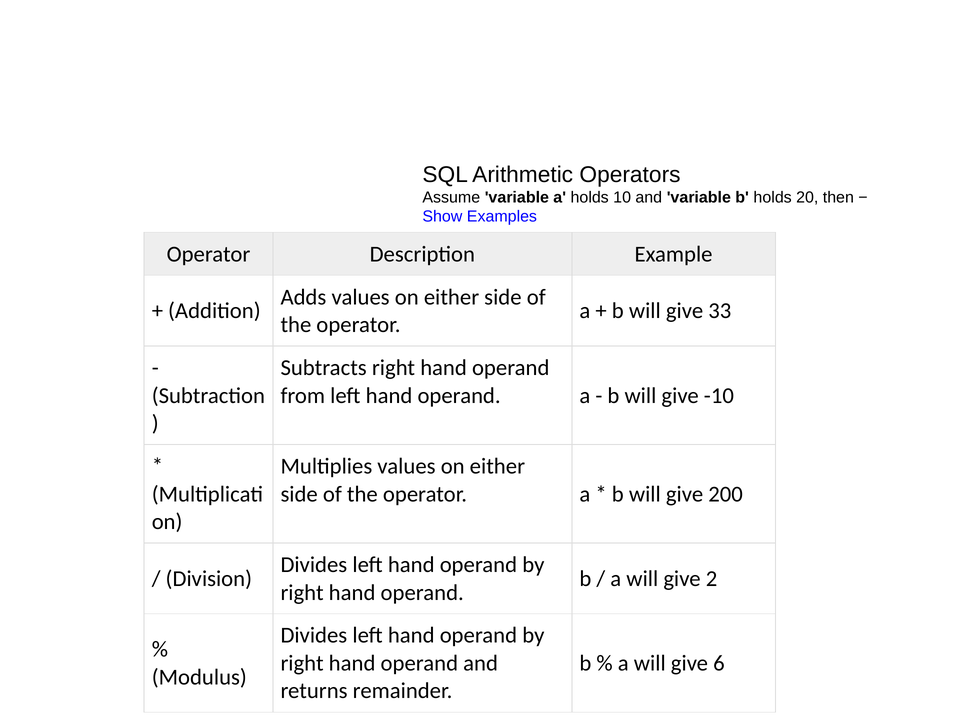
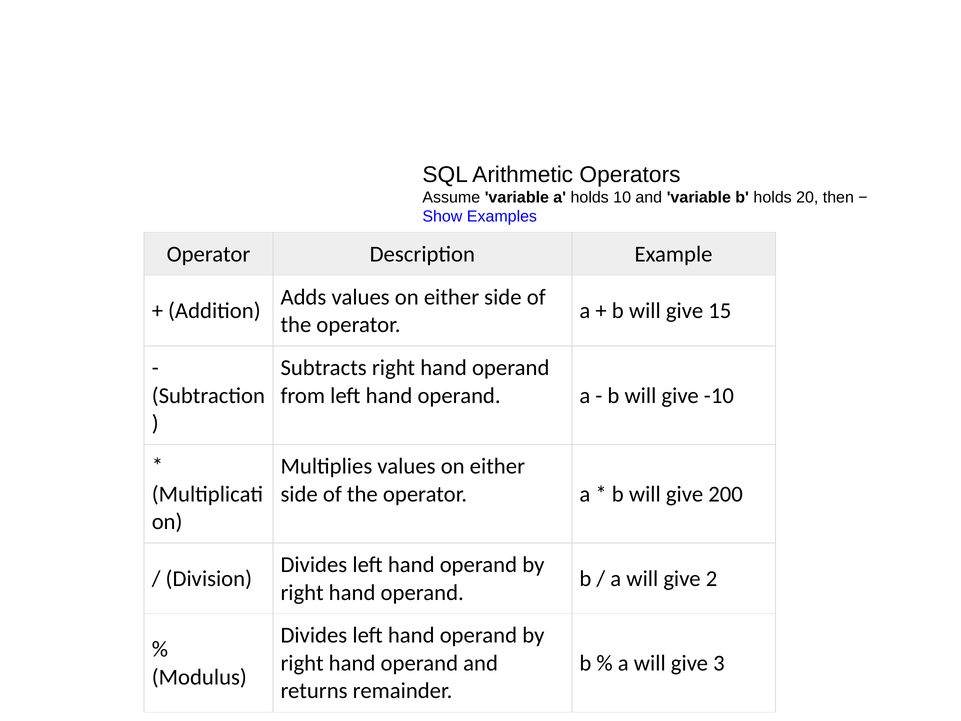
33: 33 -> 15
6: 6 -> 3
